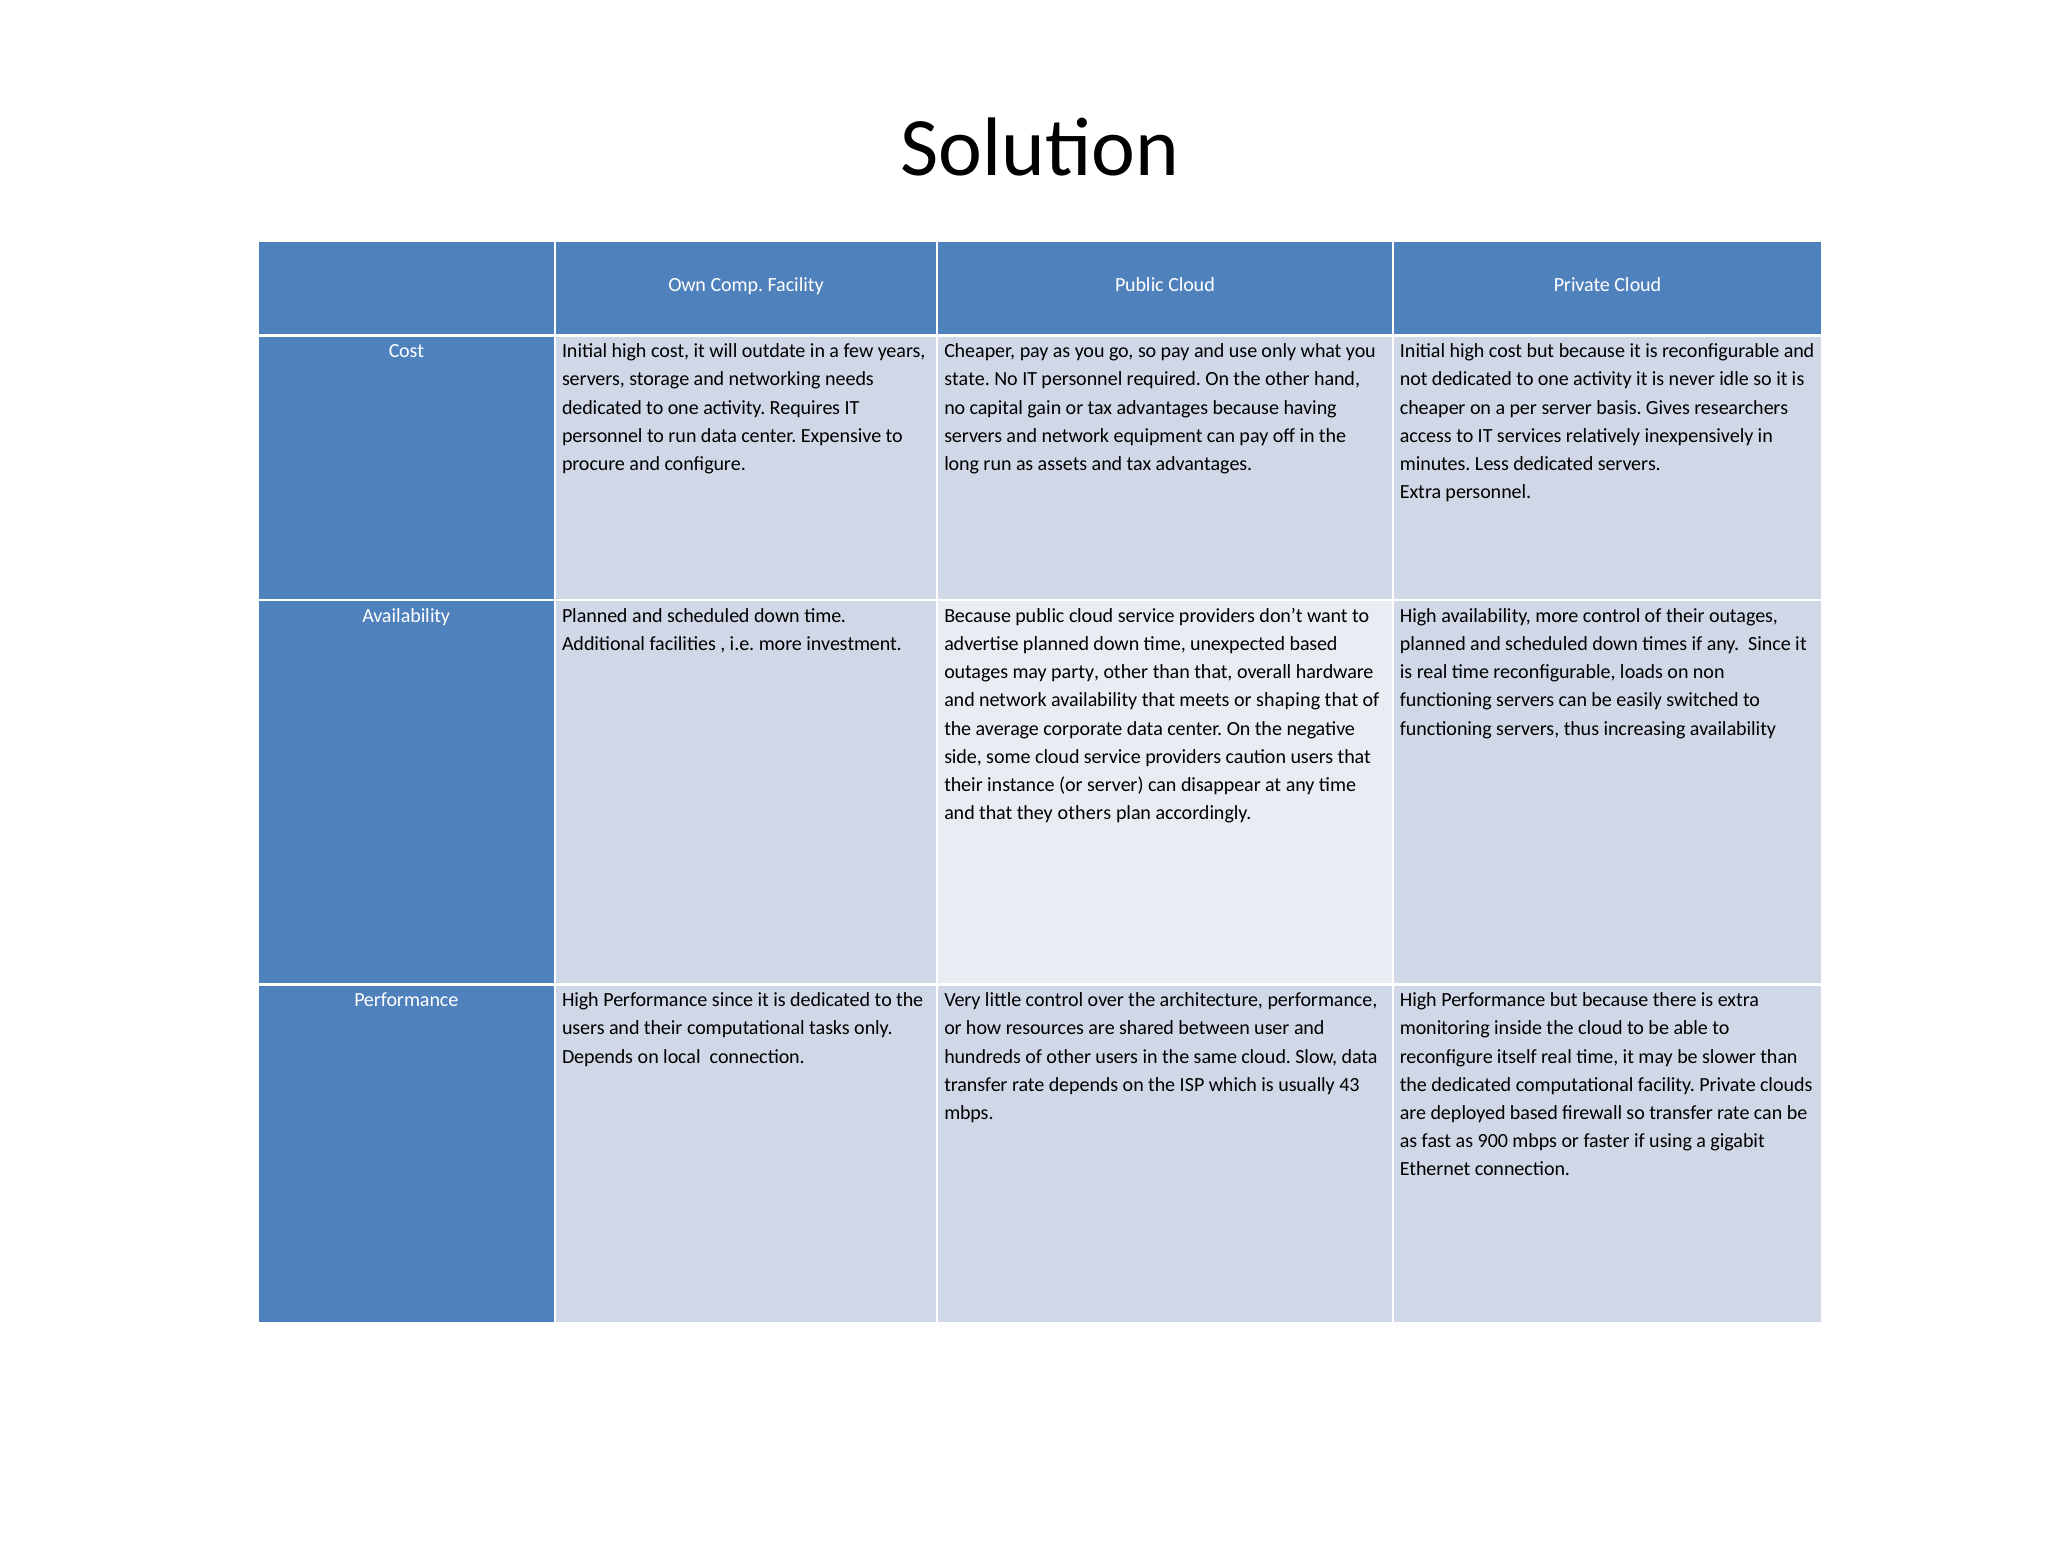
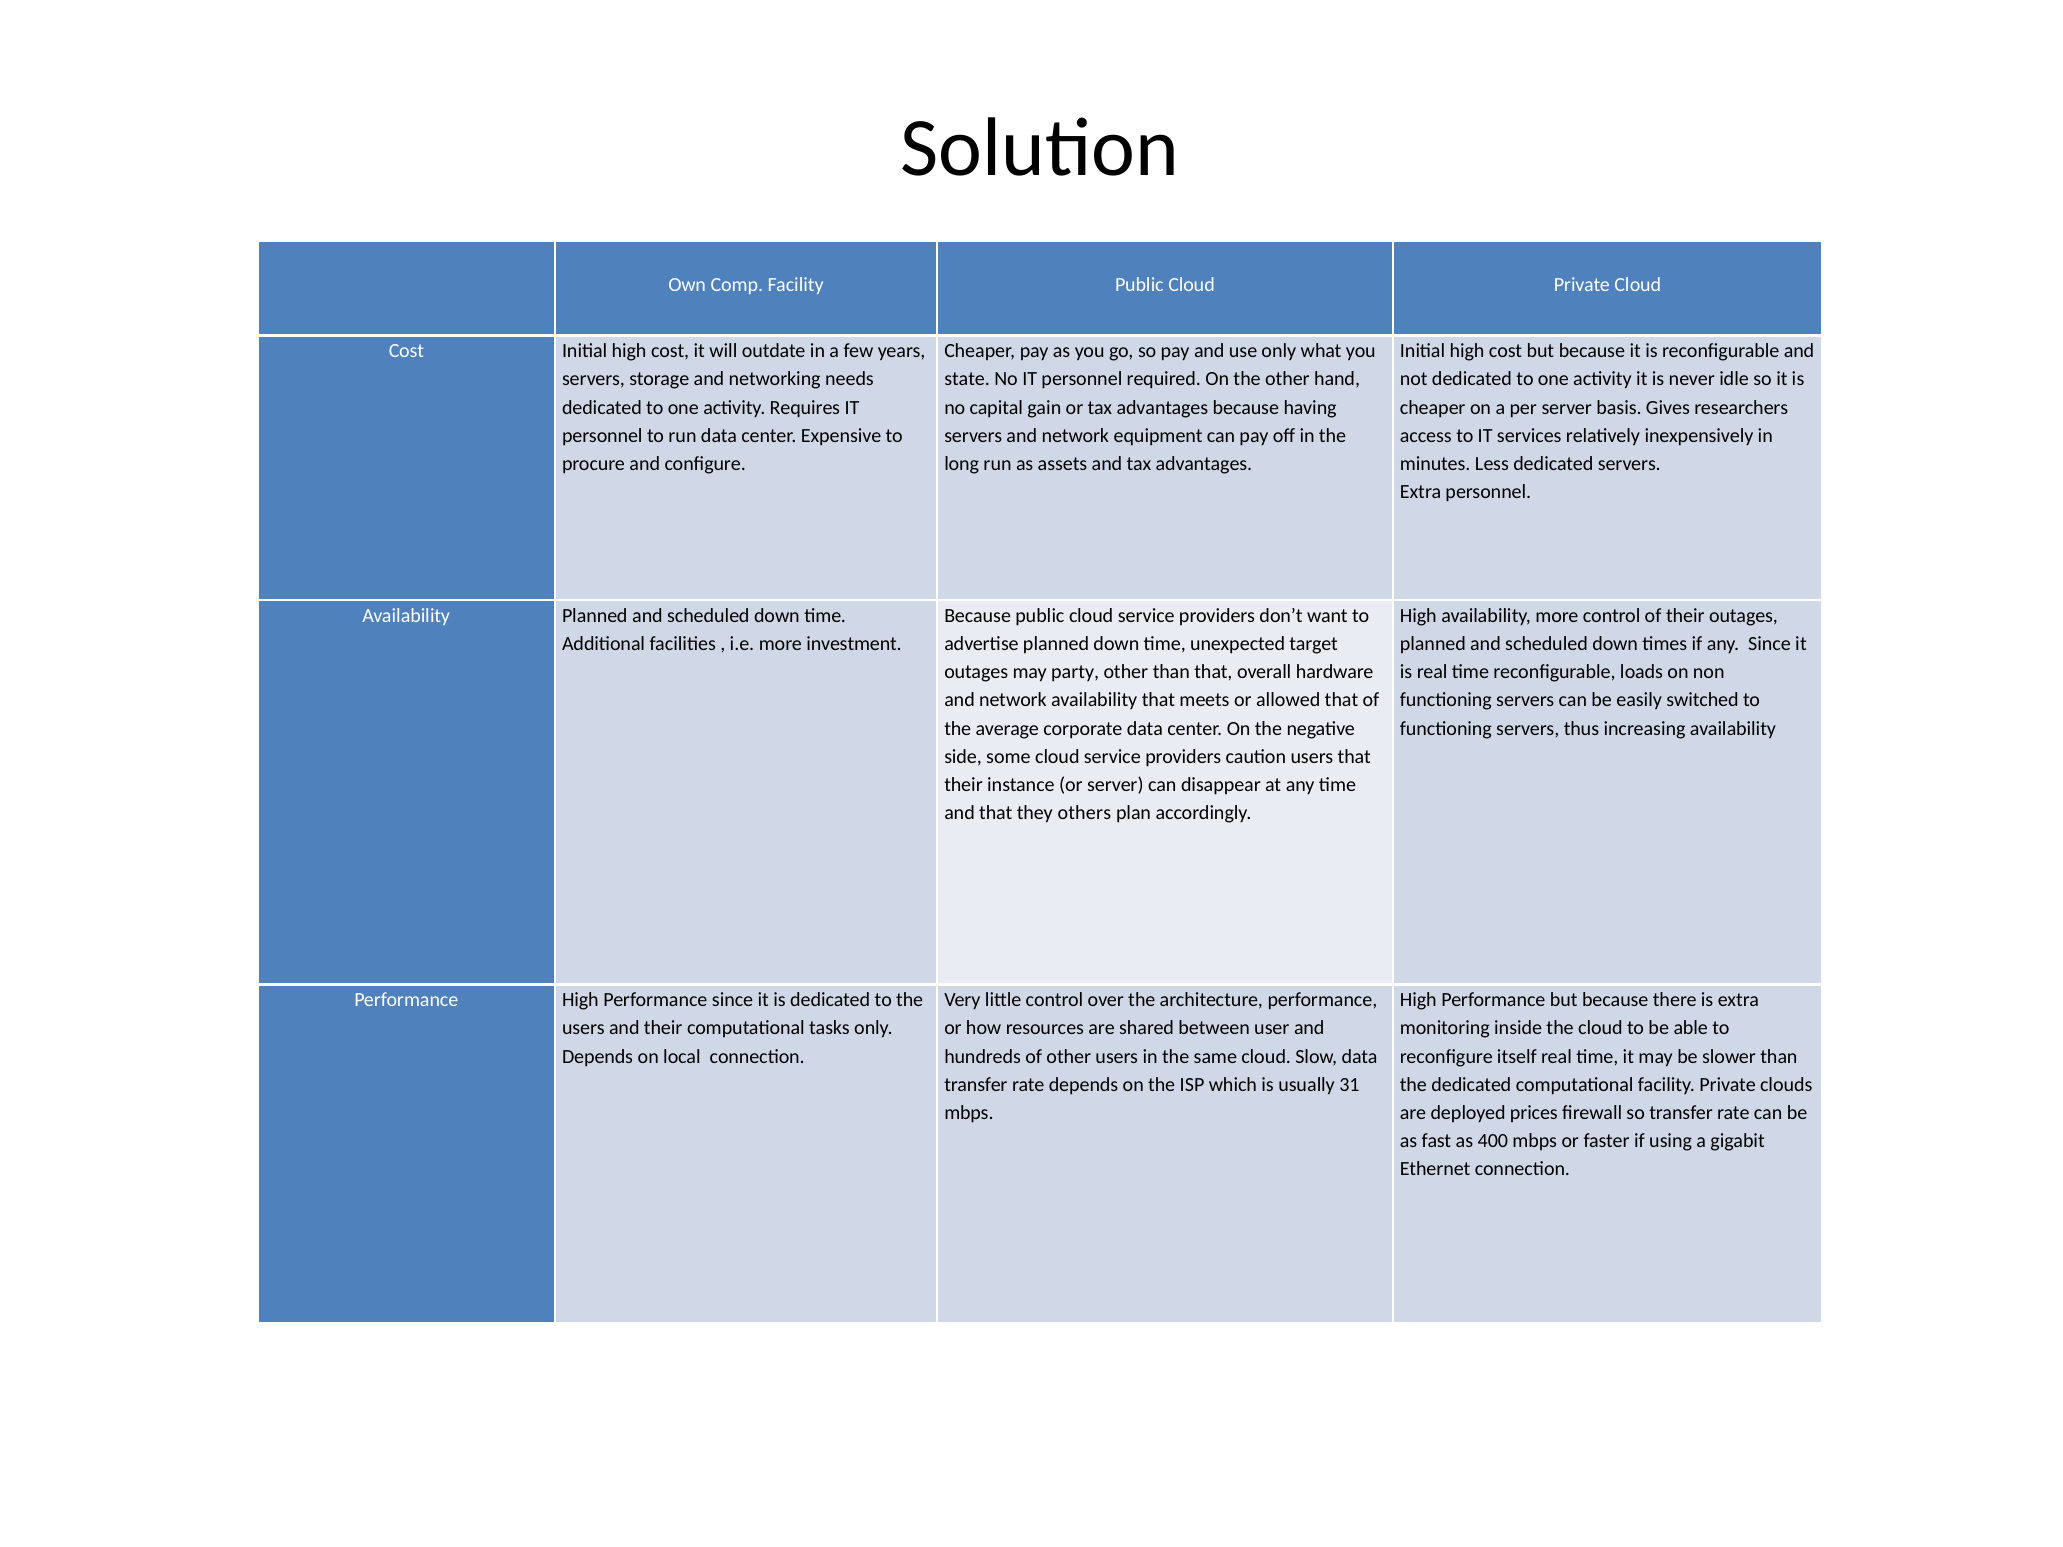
unexpected based: based -> target
shaping: shaping -> allowed
43: 43 -> 31
deployed based: based -> prices
900: 900 -> 400
